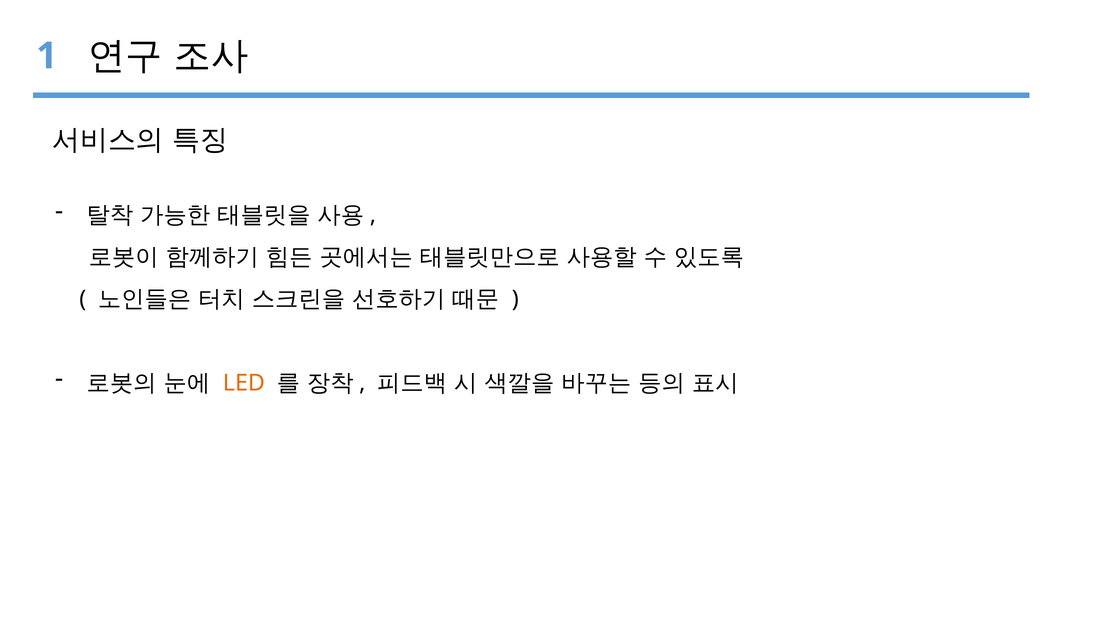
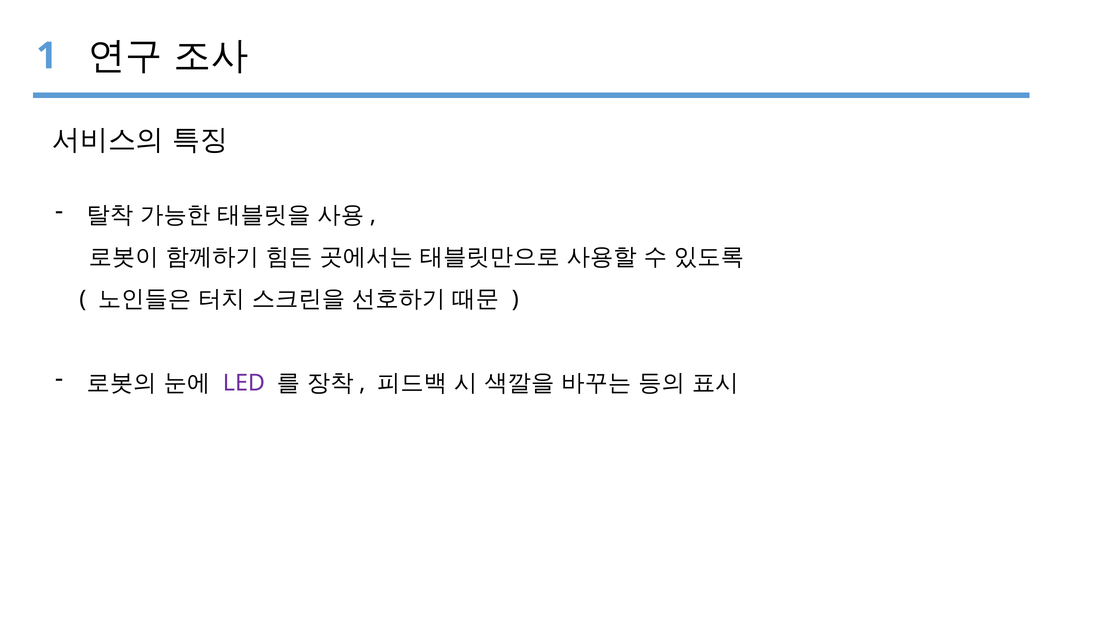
LED colour: orange -> purple
